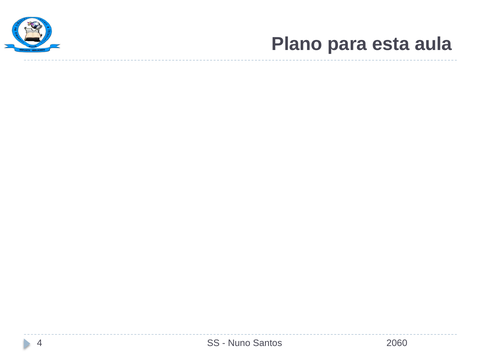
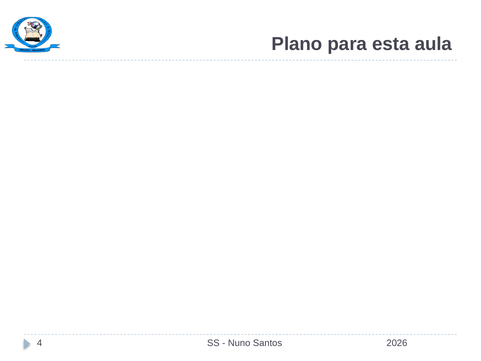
2060: 2060 -> 2026
